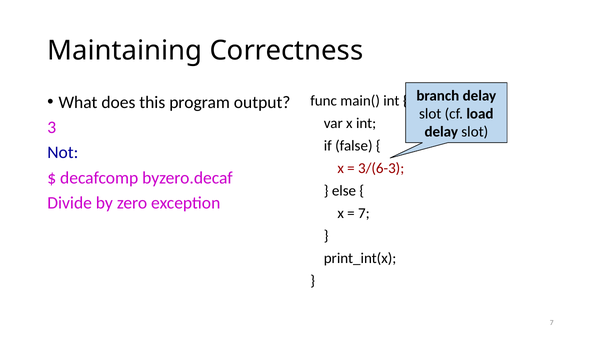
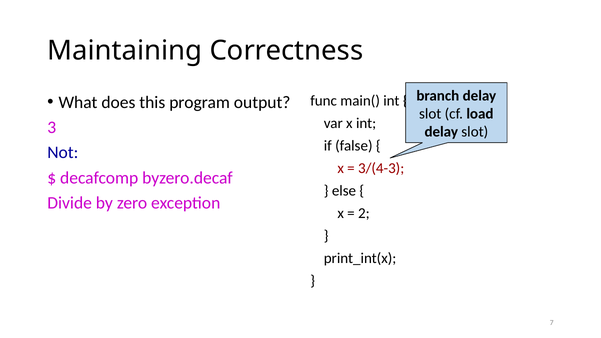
3/(6-3: 3/(6-3 -> 3/(4-3
7 at (364, 214): 7 -> 2
